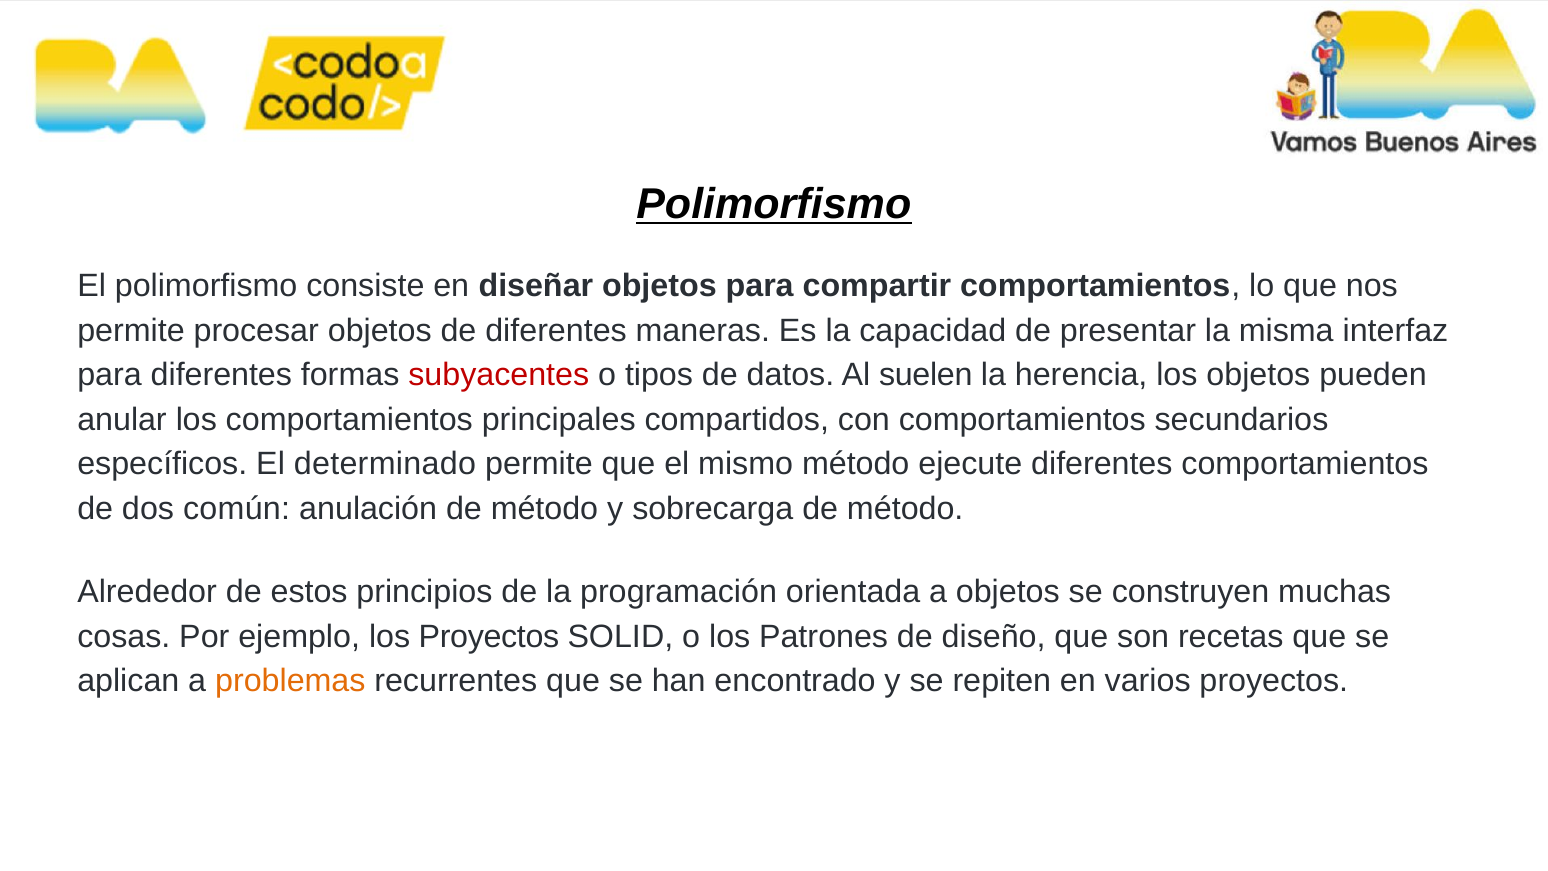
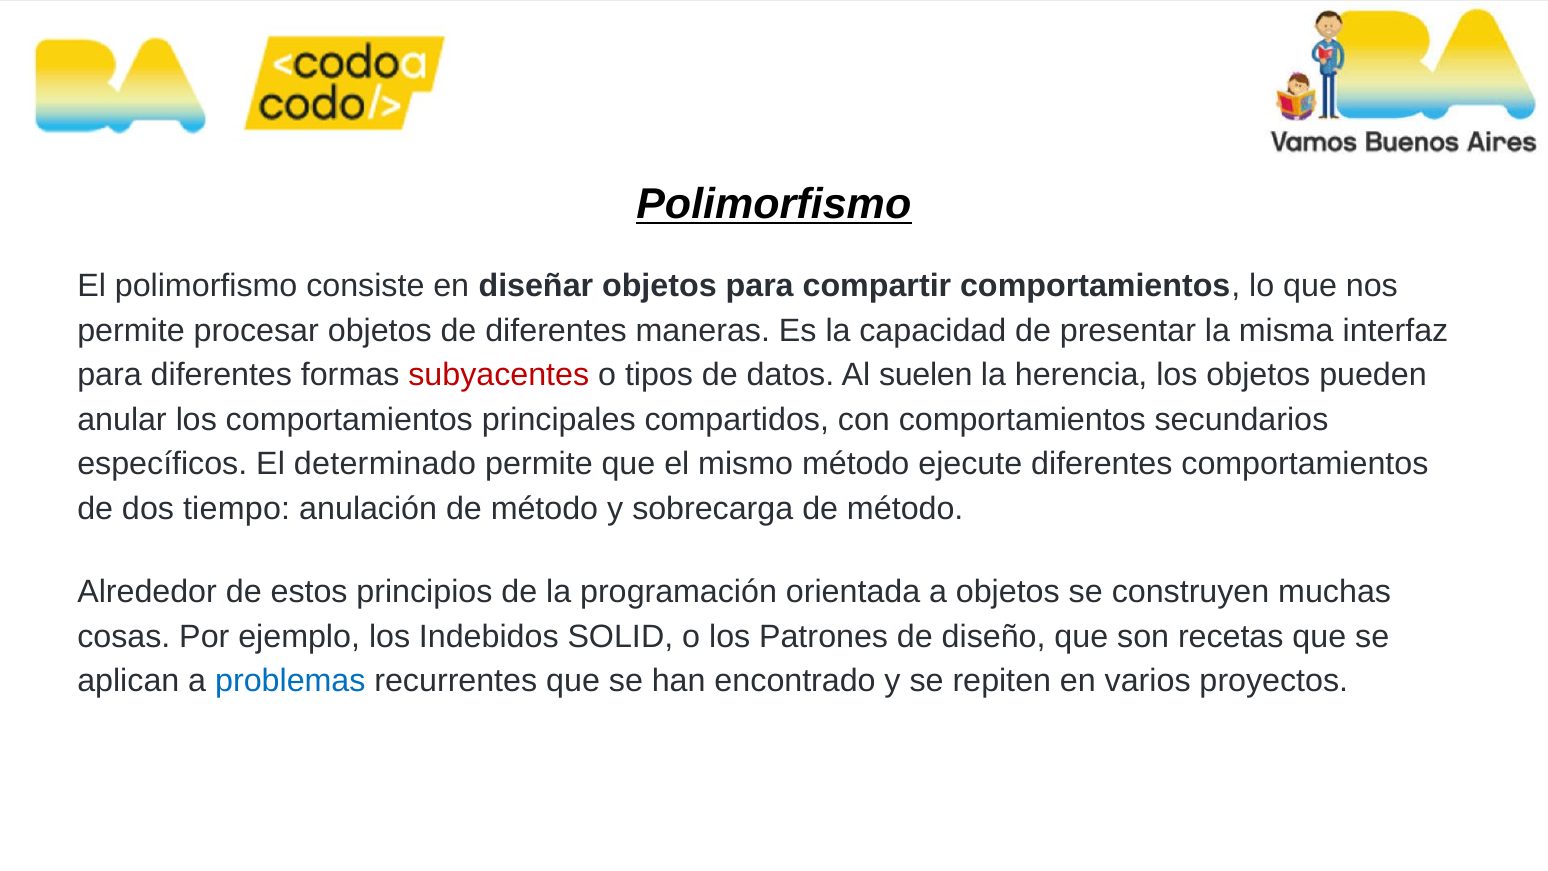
común: común -> tiempo
los Proyectos: Proyectos -> Indebidos
problemas colour: orange -> blue
